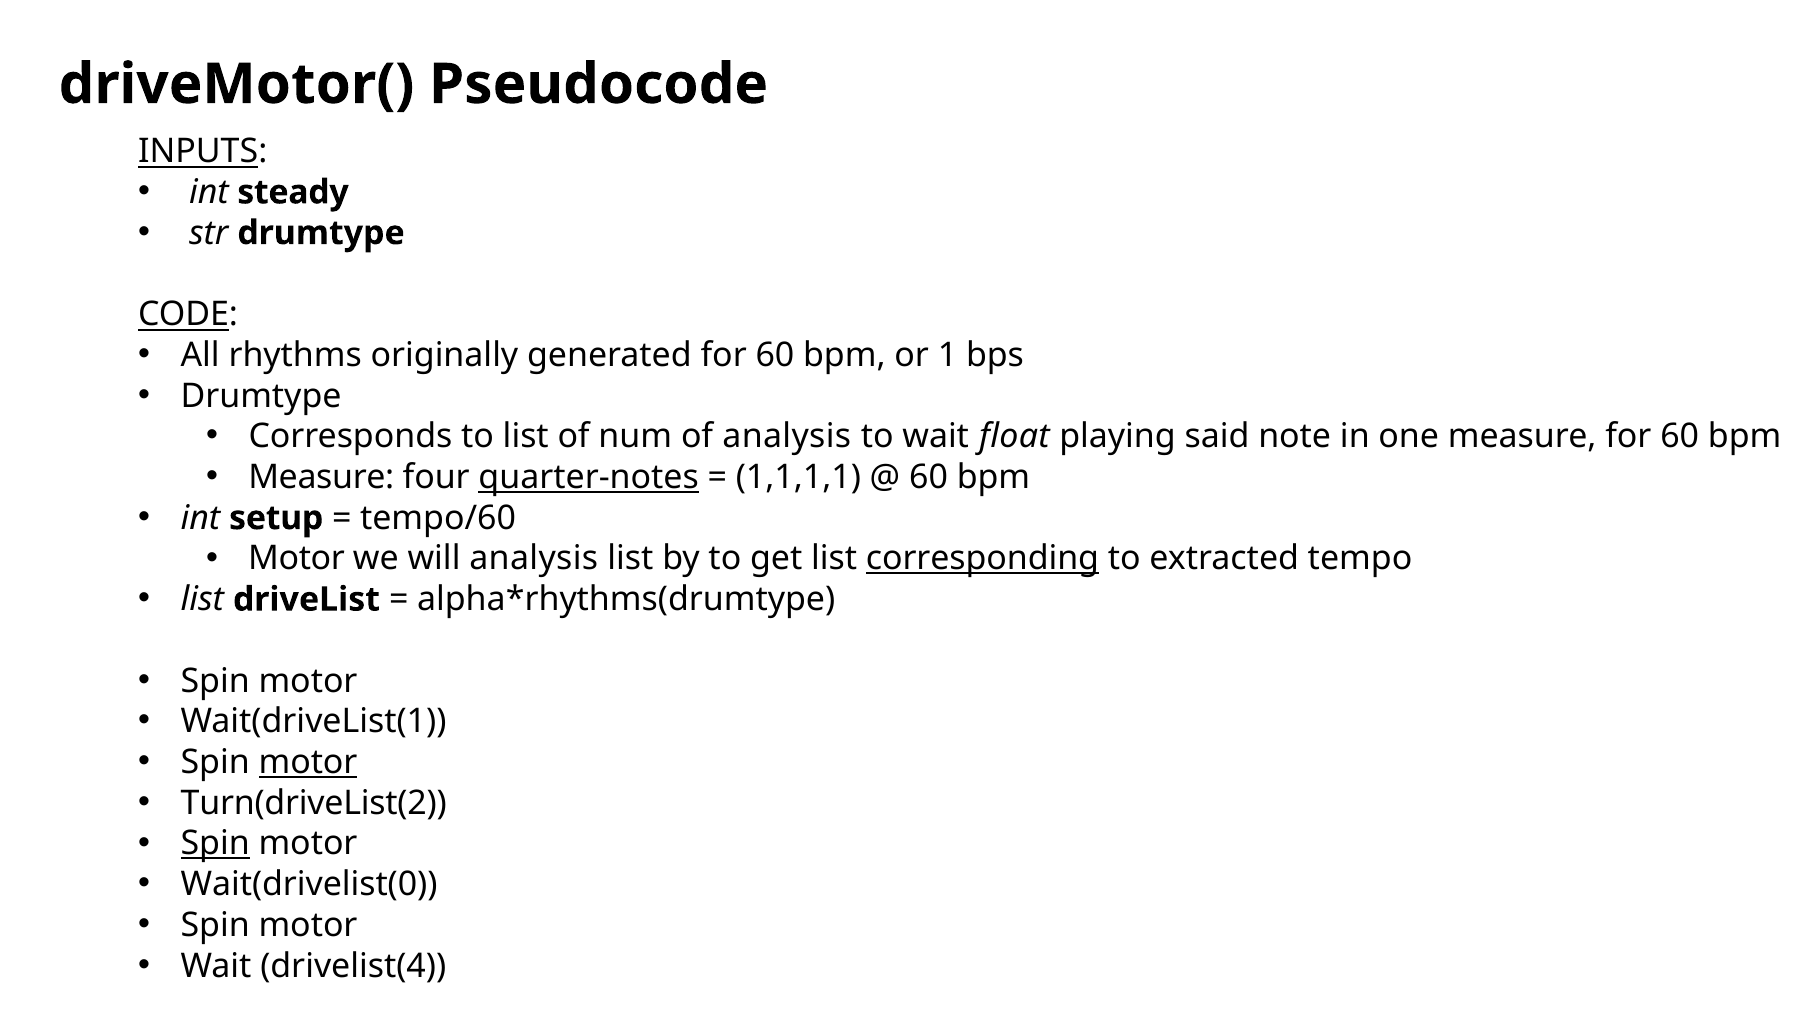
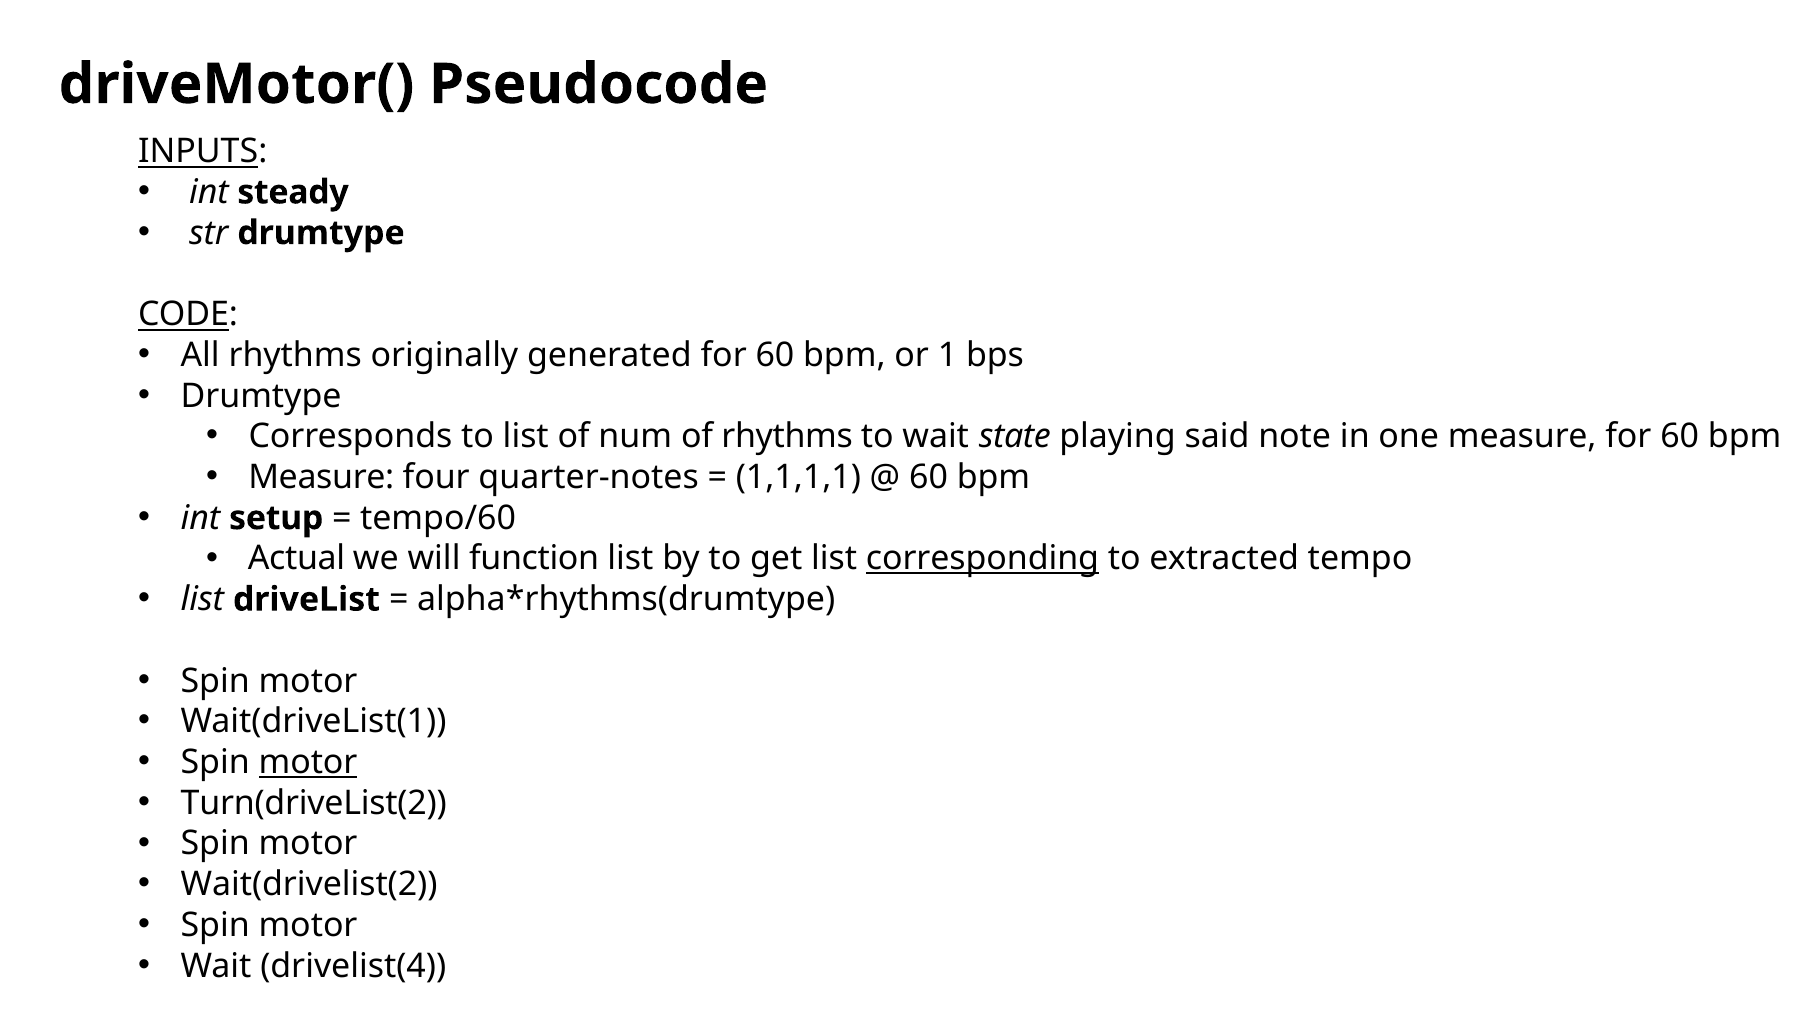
of analysis: analysis -> rhythms
float: float -> state
quarter-notes underline: present -> none
Motor at (297, 559): Motor -> Actual
will analysis: analysis -> function
Spin at (215, 844) underline: present -> none
Wait(drivelist(0: Wait(drivelist(0 -> Wait(drivelist(2
